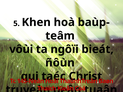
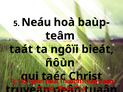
Khen: Khen -> Neáu
vôùi: vôùi -> taát
